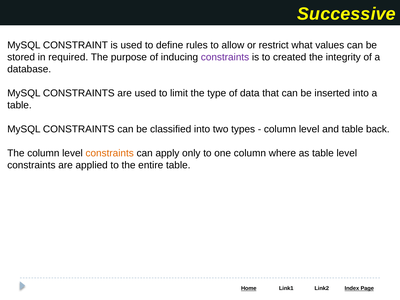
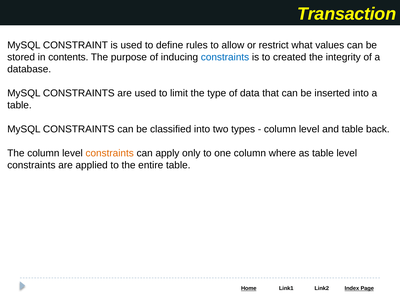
Successive: Successive -> Transaction
required: required -> contents
constraints at (225, 57) colour: purple -> blue
